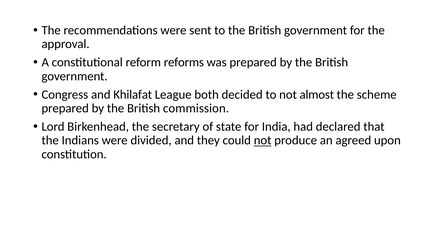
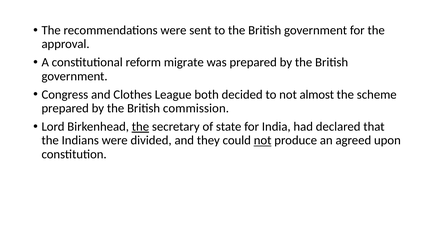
reforms: reforms -> migrate
Khilafat: Khilafat -> Clothes
the at (140, 127) underline: none -> present
